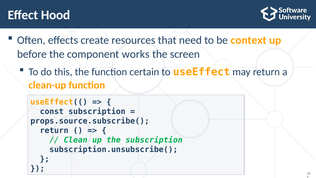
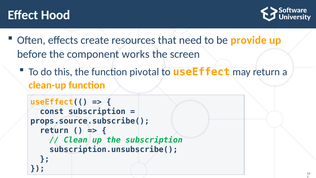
context: context -> provide
certain: certain -> pivotal
